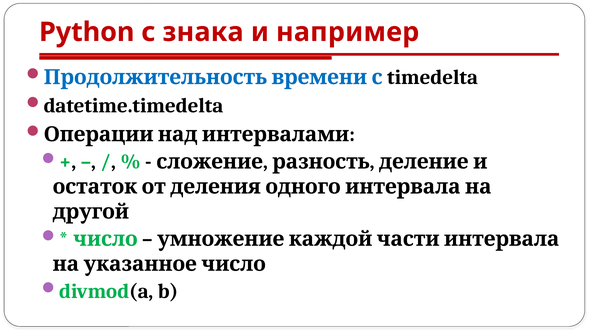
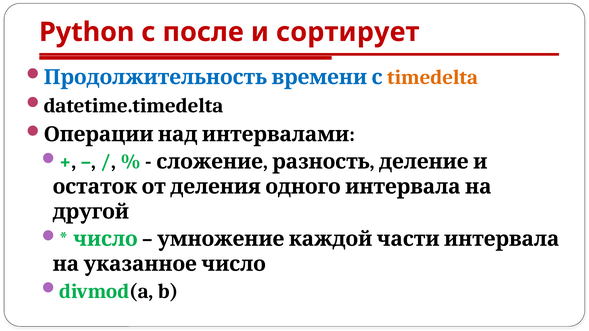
знака: знака -> после
например: например -> сортирует
timedelta colour: black -> orange
